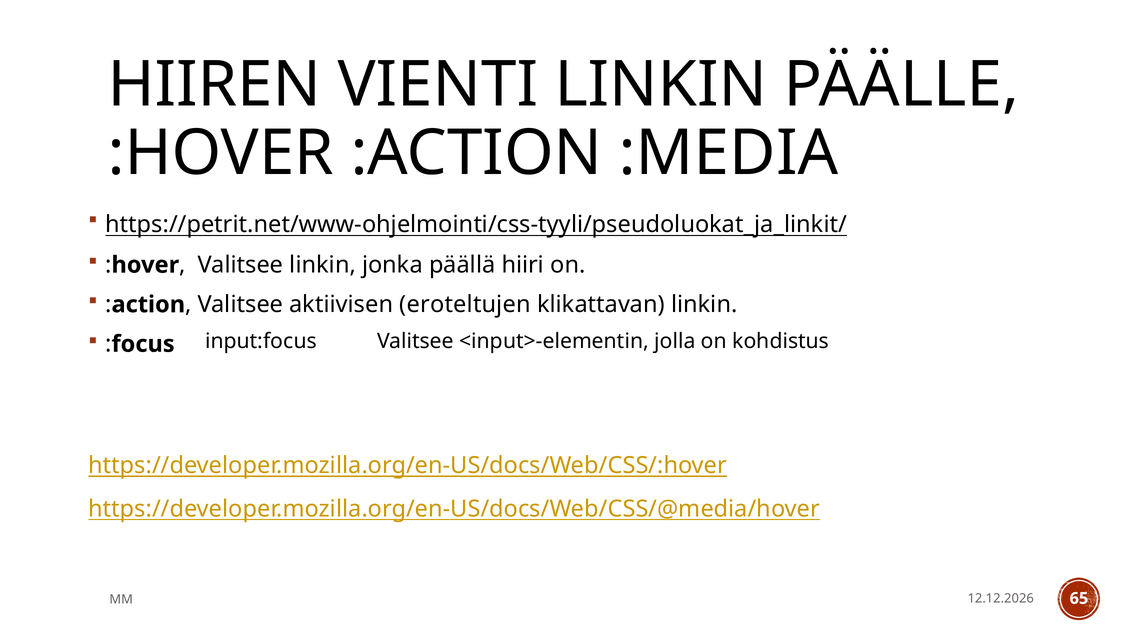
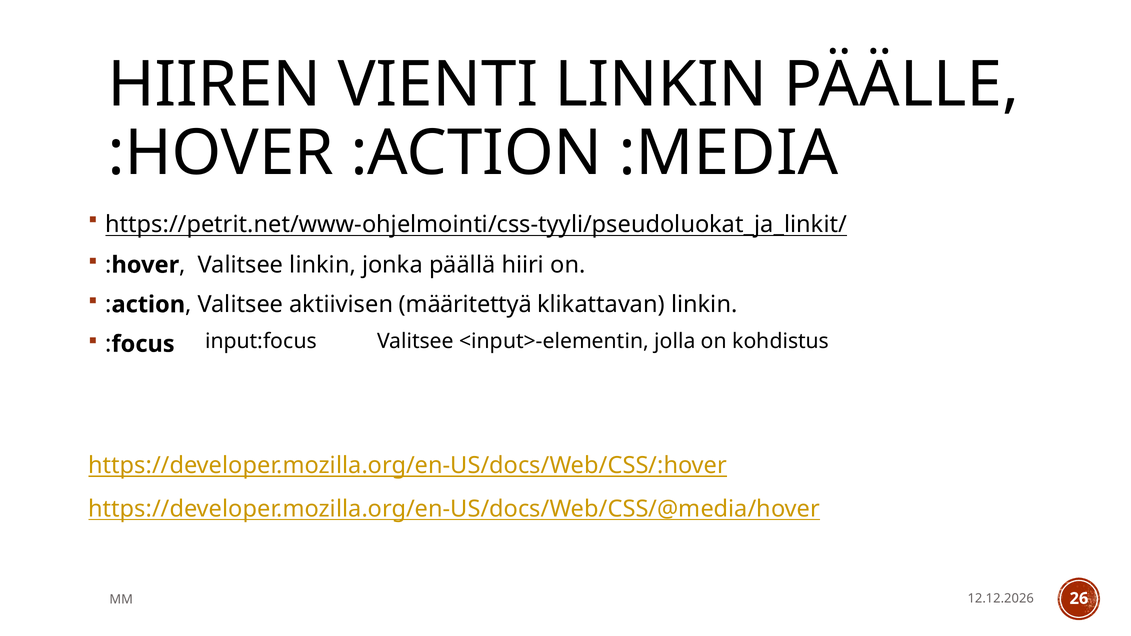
eroteltujen: eroteltujen -> määritettyä
65: 65 -> 26
